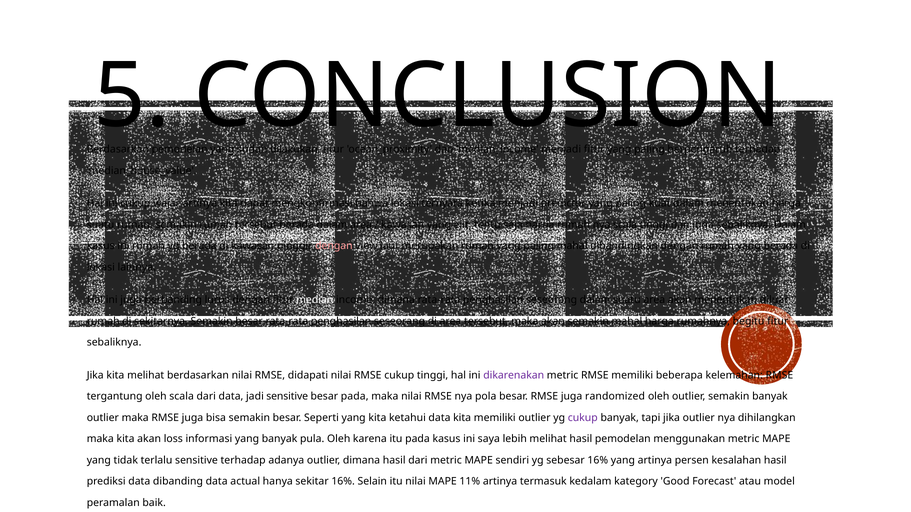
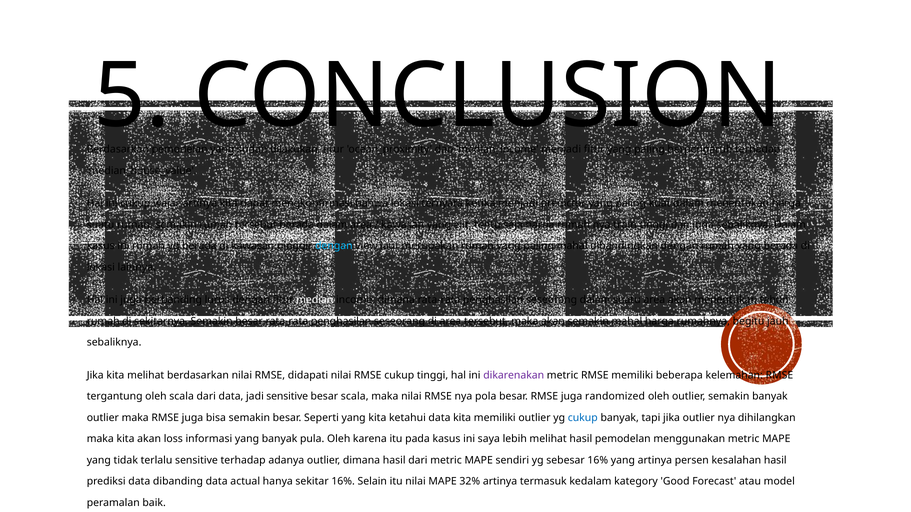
nya scala: scala -> train
dengan at (334, 246) colour: pink -> light blue
diluar: diluar -> tahun
begitu fitur: fitur -> jauh
besar pada: pada -> scala
cukup at (583, 418) colour: purple -> blue
11%: 11% -> 32%
